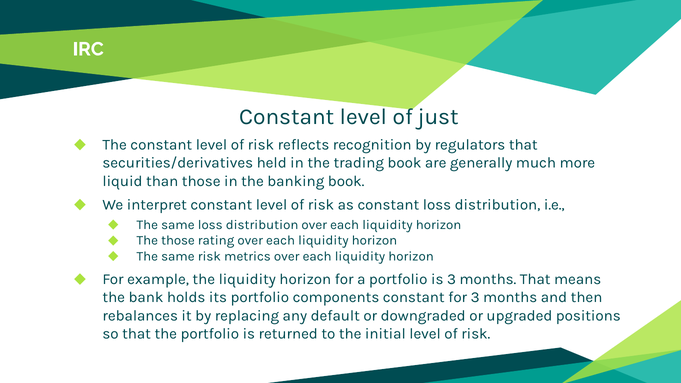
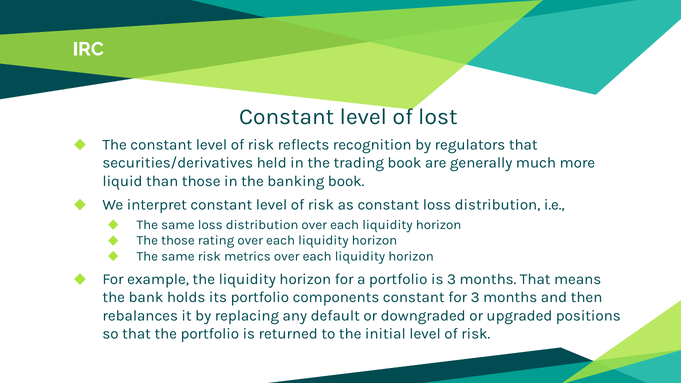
just: just -> lost
